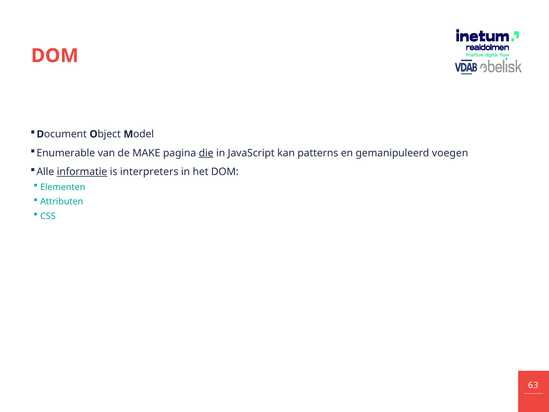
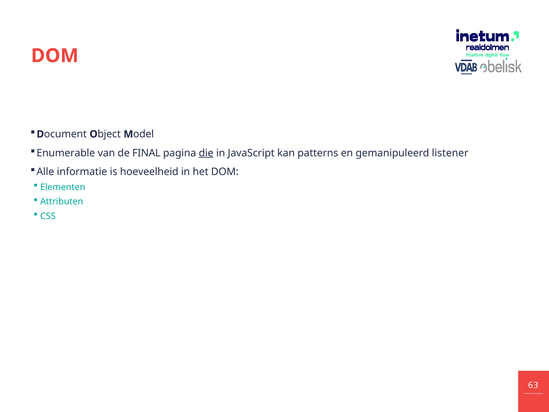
MAKE: MAKE -> FINAL
voegen: voegen -> listener
informatie underline: present -> none
interpreters: interpreters -> hoeveelheid
